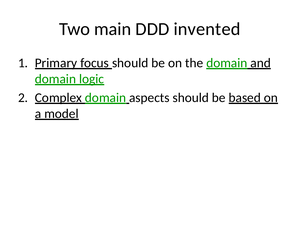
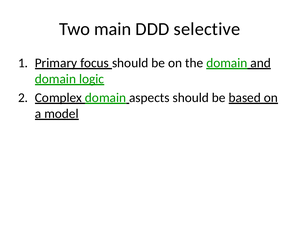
invented: invented -> selective
